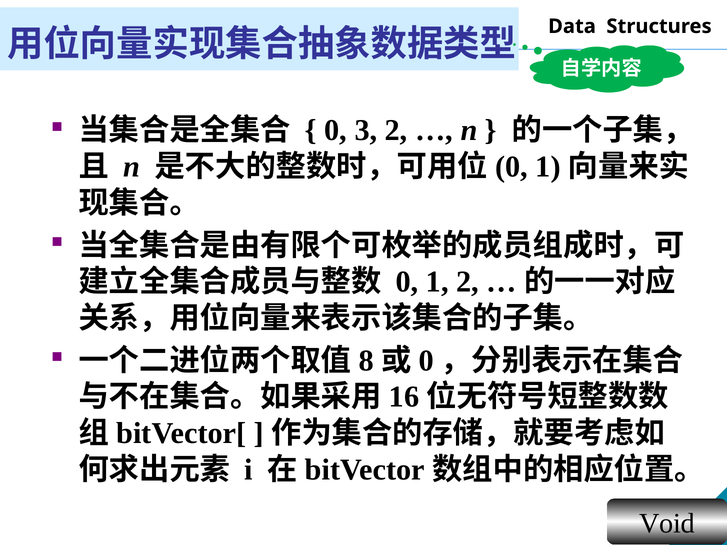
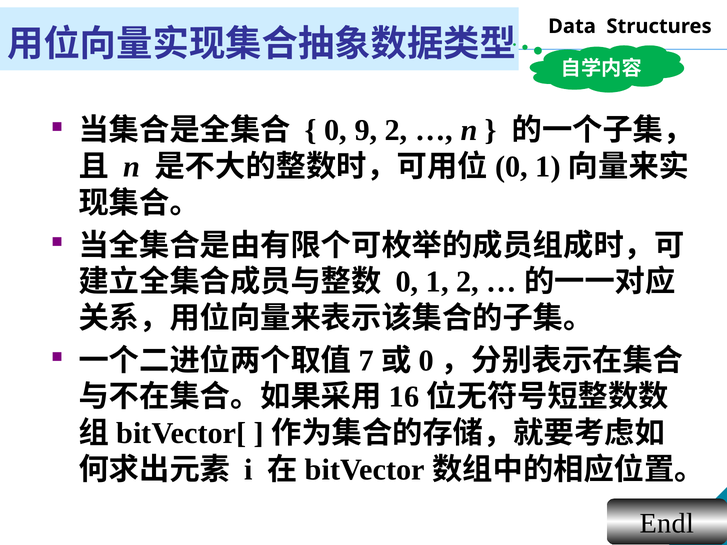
3: 3 -> 9
8: 8 -> 7
Void: Void -> Endl
